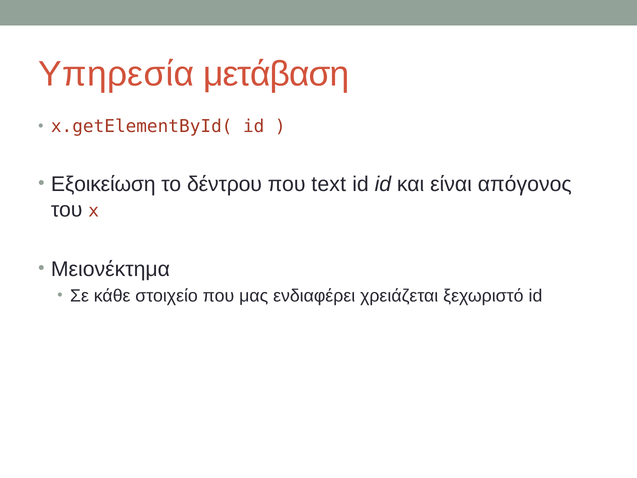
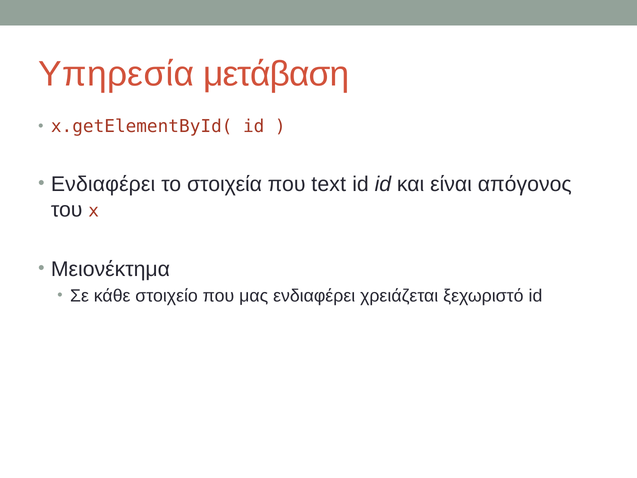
Εξοικείωση at (103, 184): Εξοικείωση -> Ενδιαφέρει
δέντρου: δέντρου -> στοιχεία
